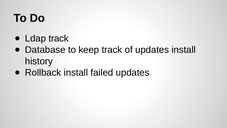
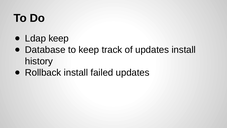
Ldap track: track -> keep
